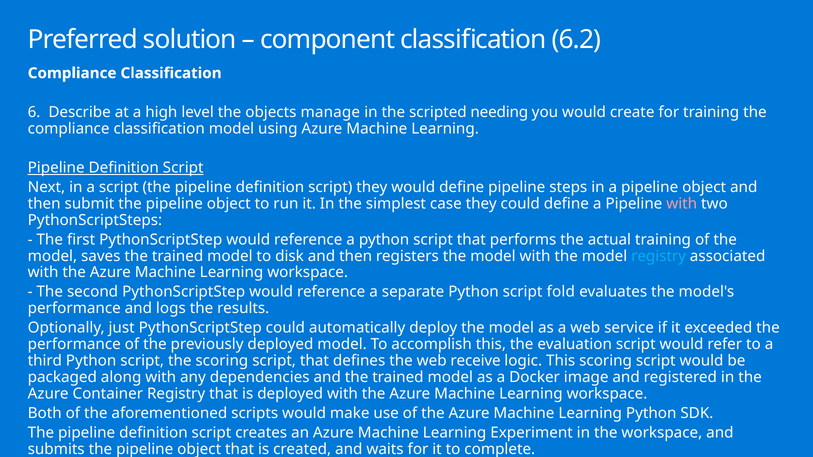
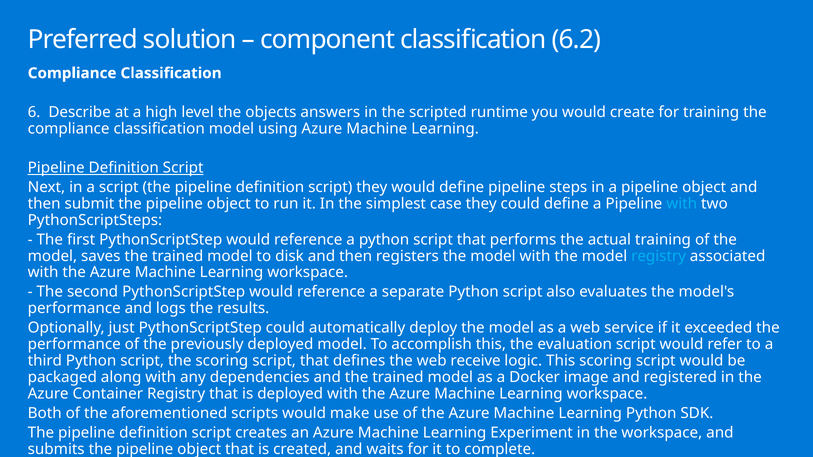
manage: manage -> answers
needing: needing -> runtime
with at (682, 204) colour: pink -> light blue
fold: fold -> also
